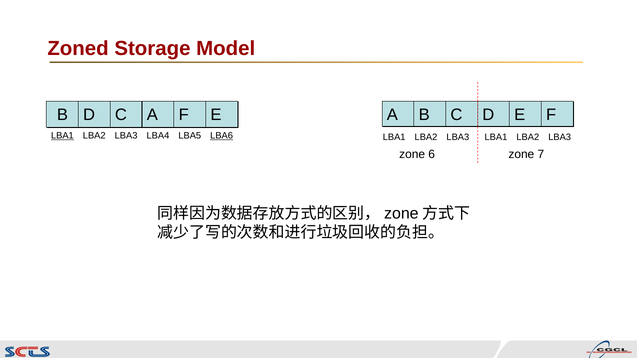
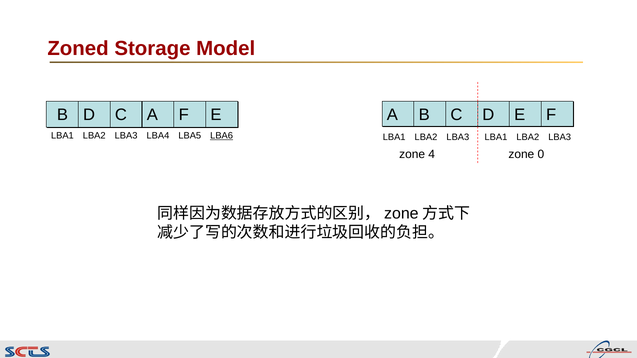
LBA1 at (62, 136) underline: present -> none
6: 6 -> 4
7: 7 -> 0
